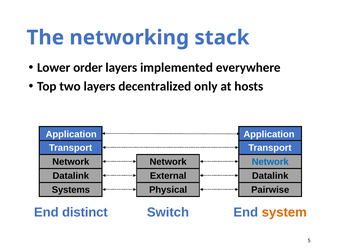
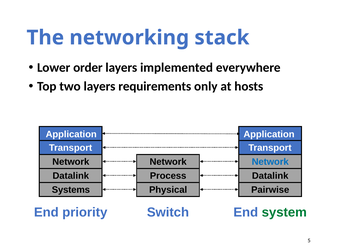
decentralized: decentralized -> requirements
External: External -> Process
distinct: distinct -> priority
system colour: orange -> green
